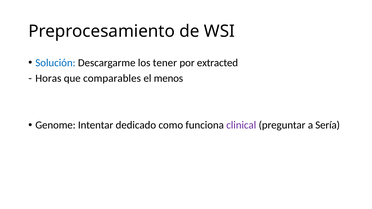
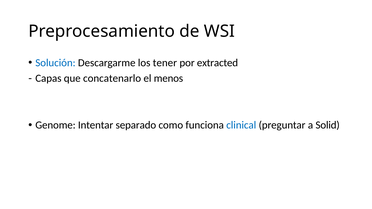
Horas: Horas -> Capas
comparables: comparables -> concatenarlo
dedicado: dedicado -> separado
clinical colour: purple -> blue
Sería: Sería -> Solid
